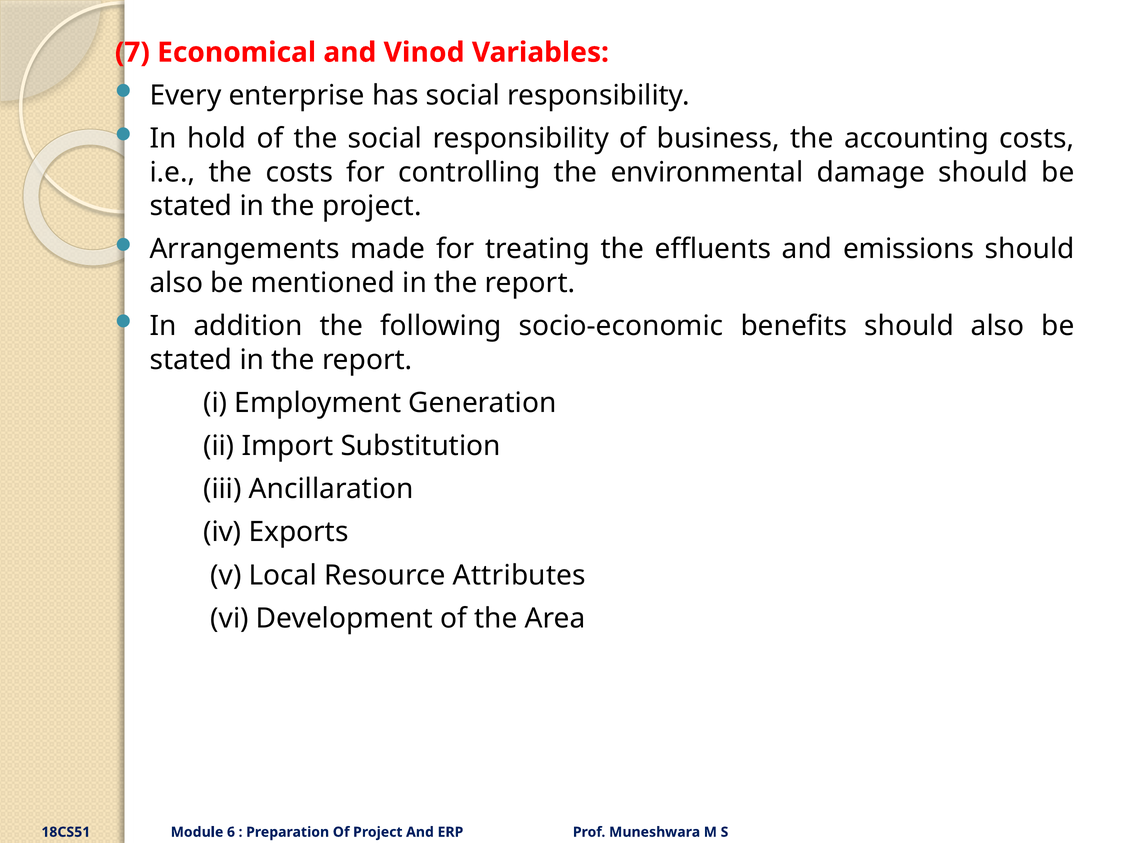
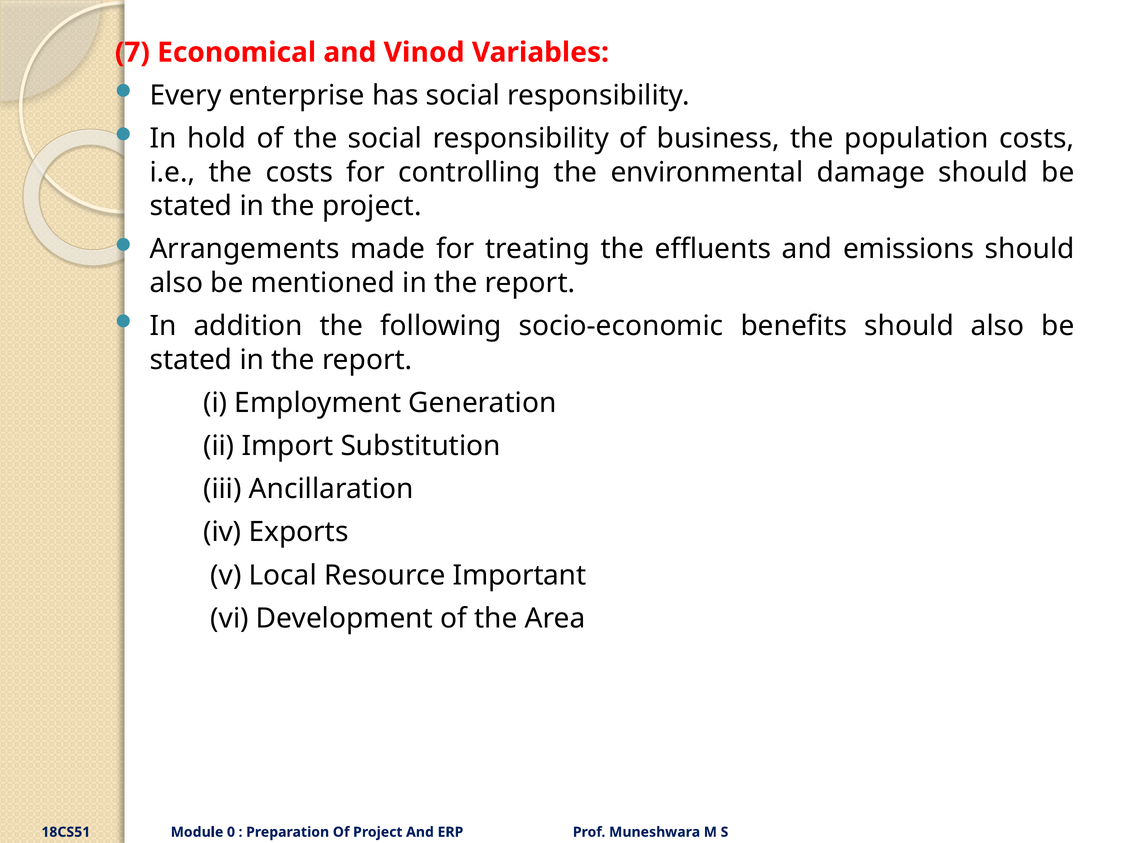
accounting: accounting -> population
Attributes: Attributes -> Important
6: 6 -> 0
